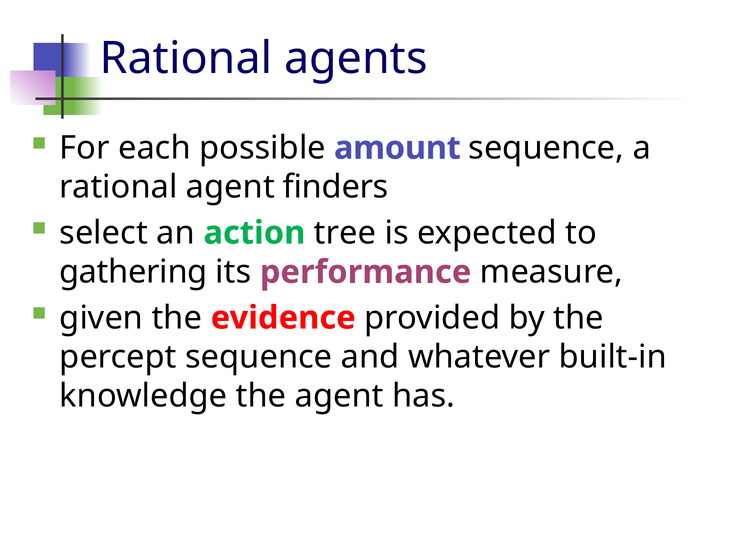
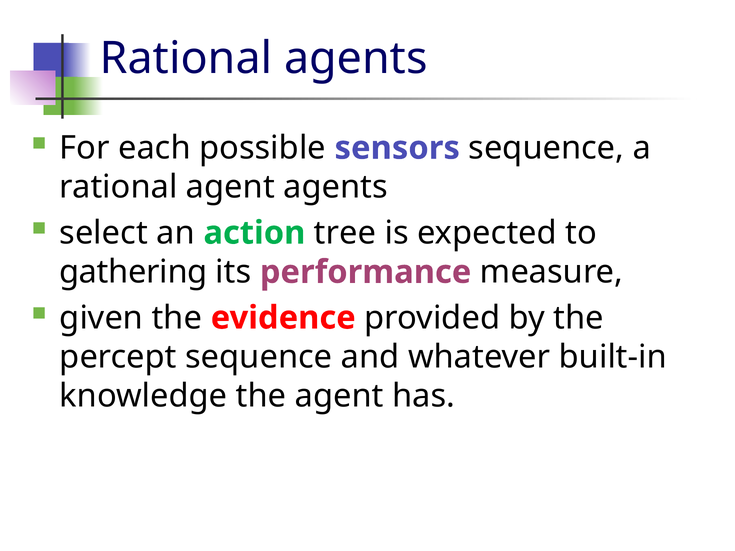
amount: amount -> sensors
agent finders: finders -> agents
